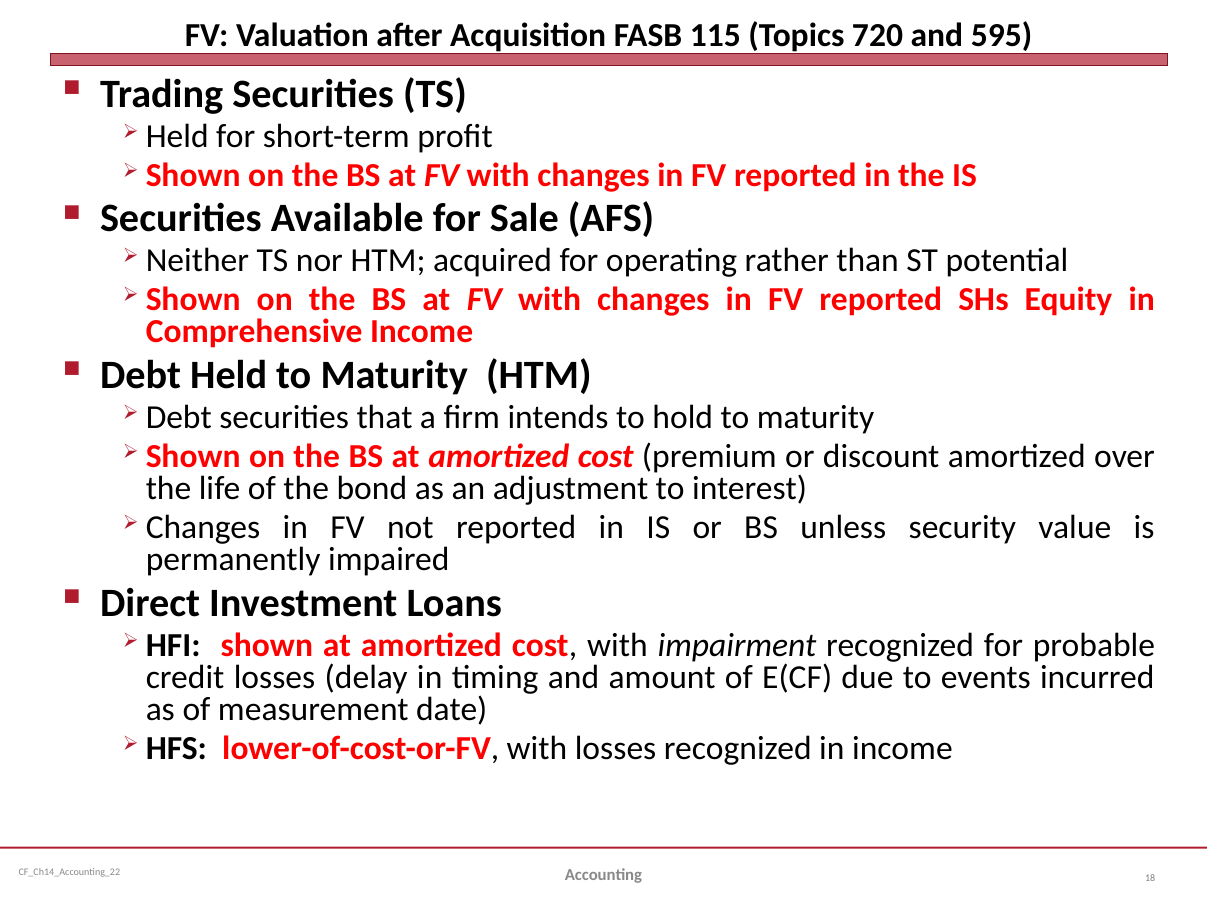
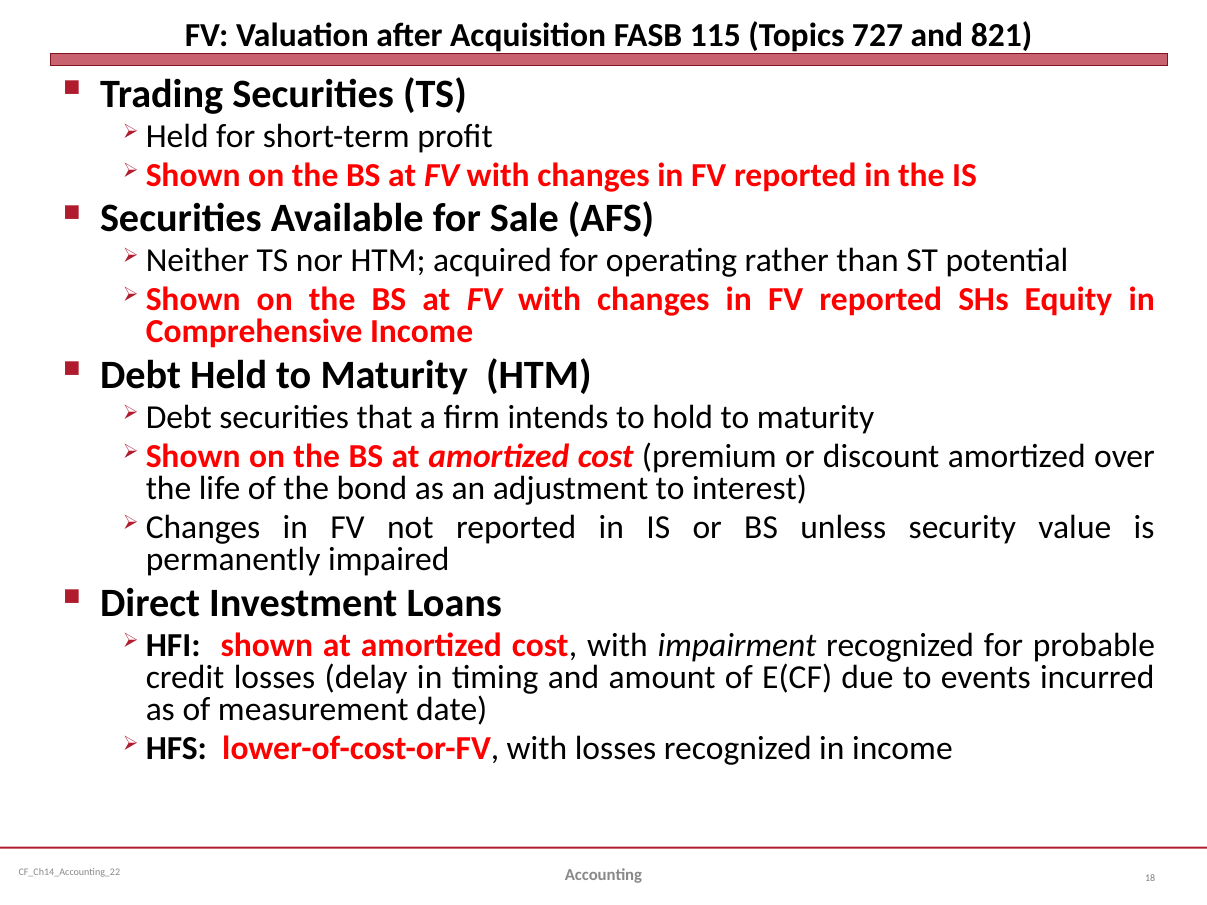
720: 720 -> 727
595: 595 -> 821
